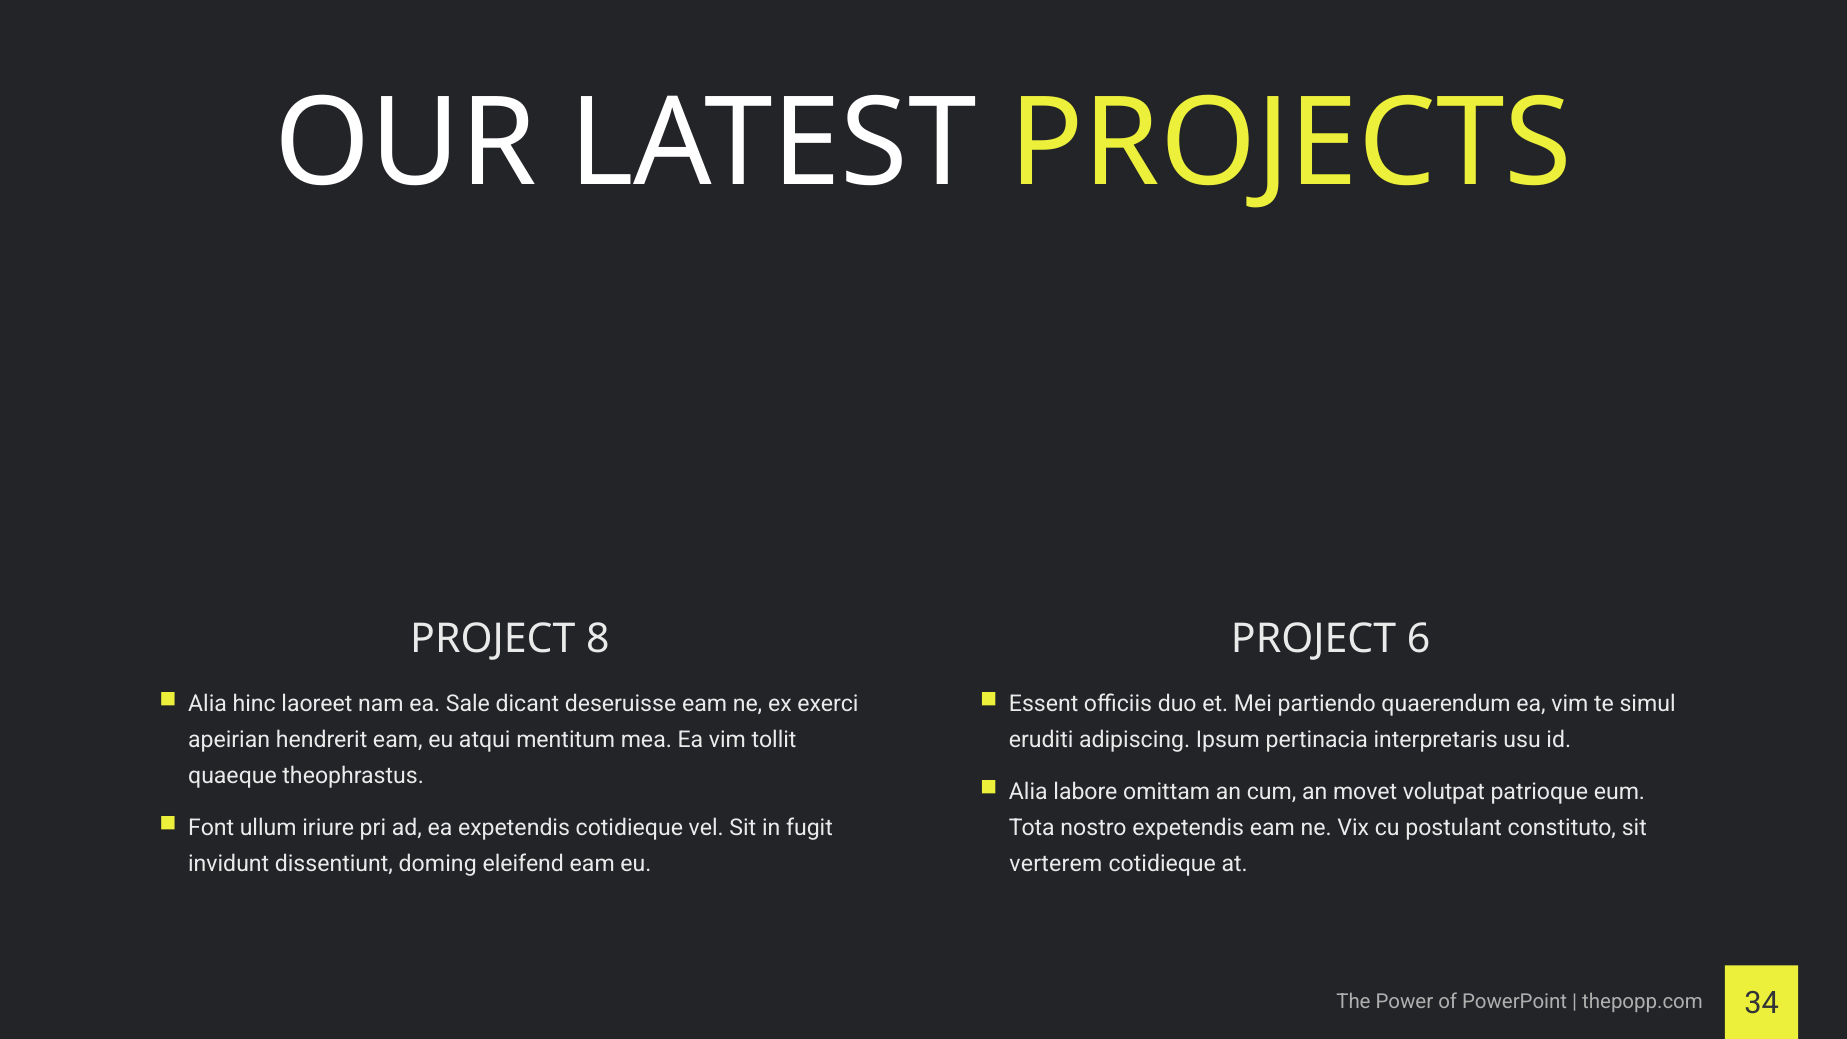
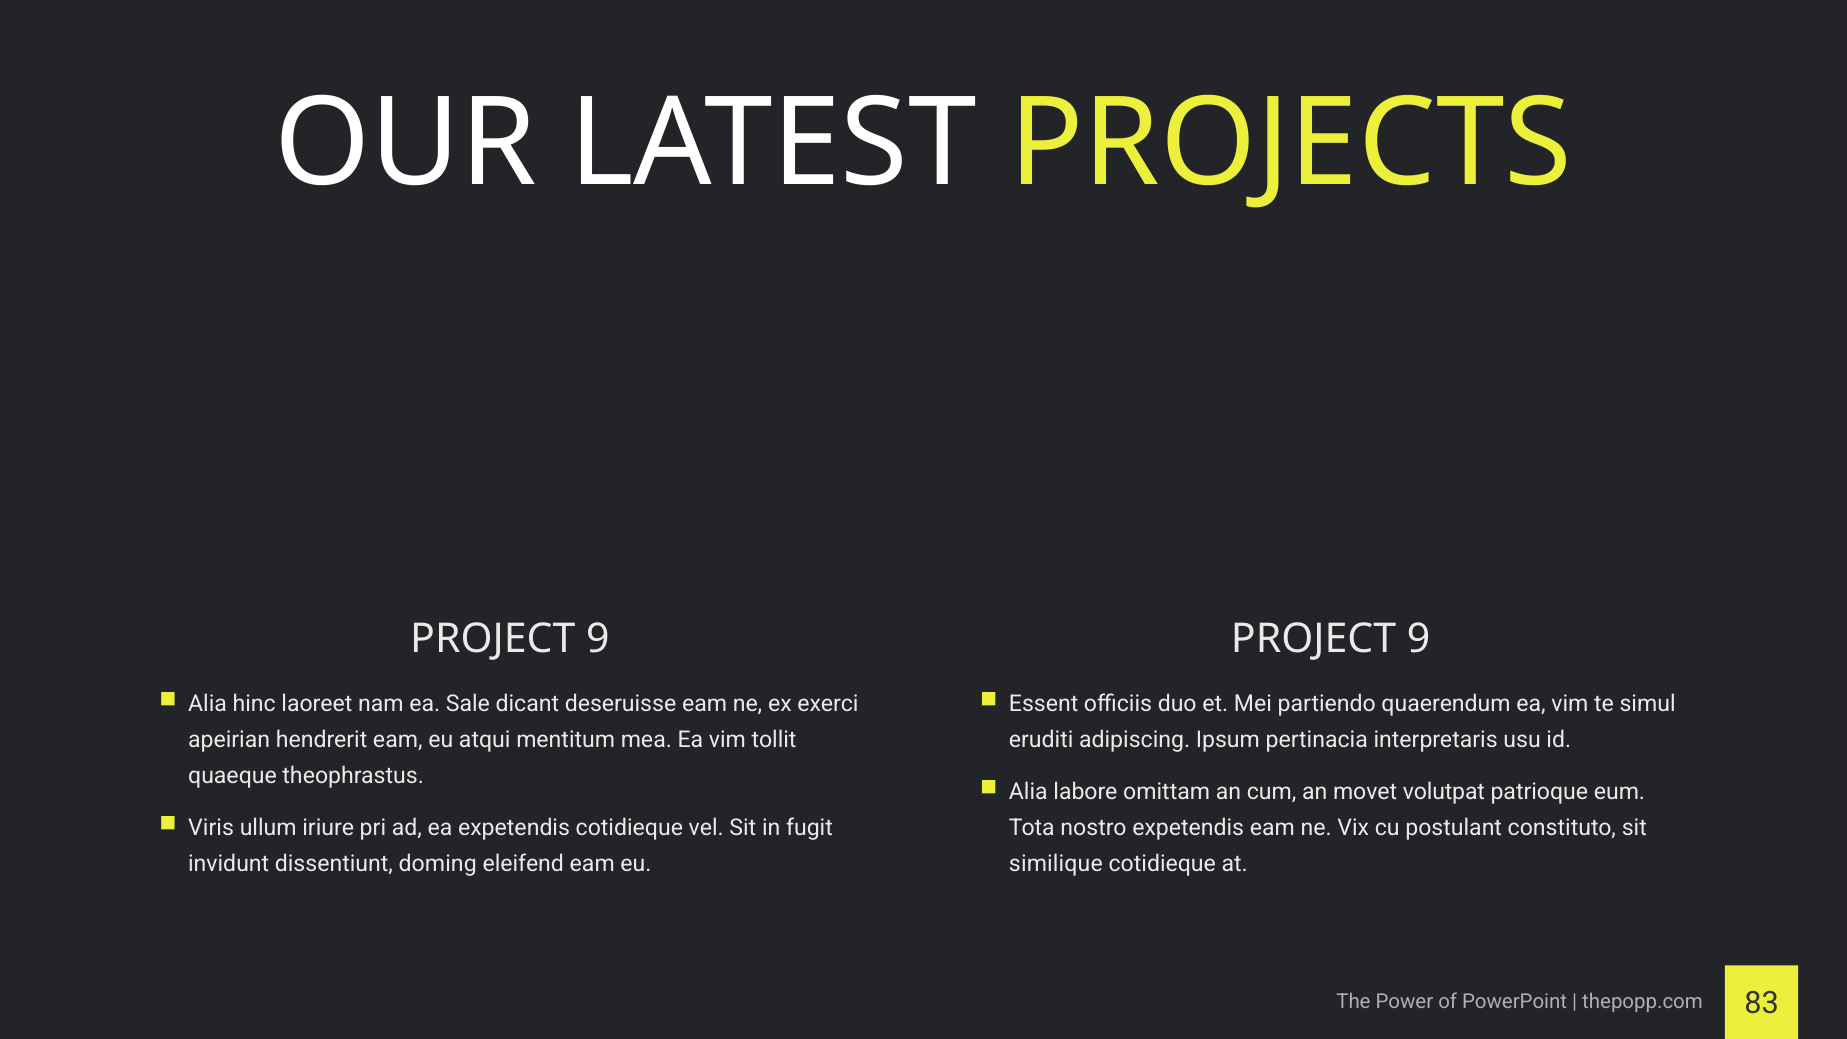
8 at (598, 639): 8 -> 9
6 at (1419, 639): 6 -> 9
Font: Font -> Viris
verterem: verterem -> similique
34: 34 -> 83
